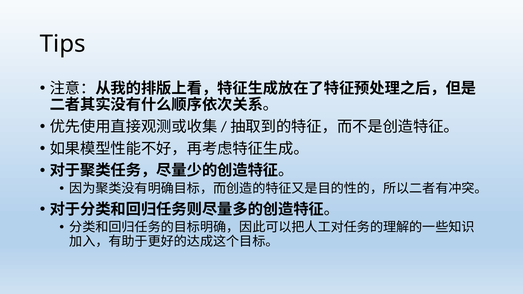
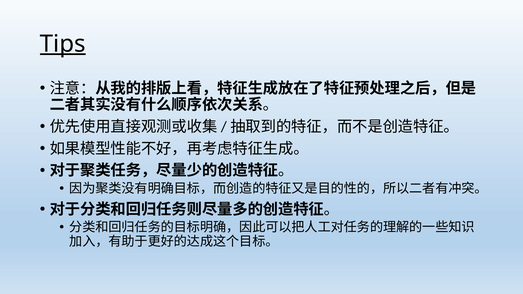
Tips underline: none -> present
